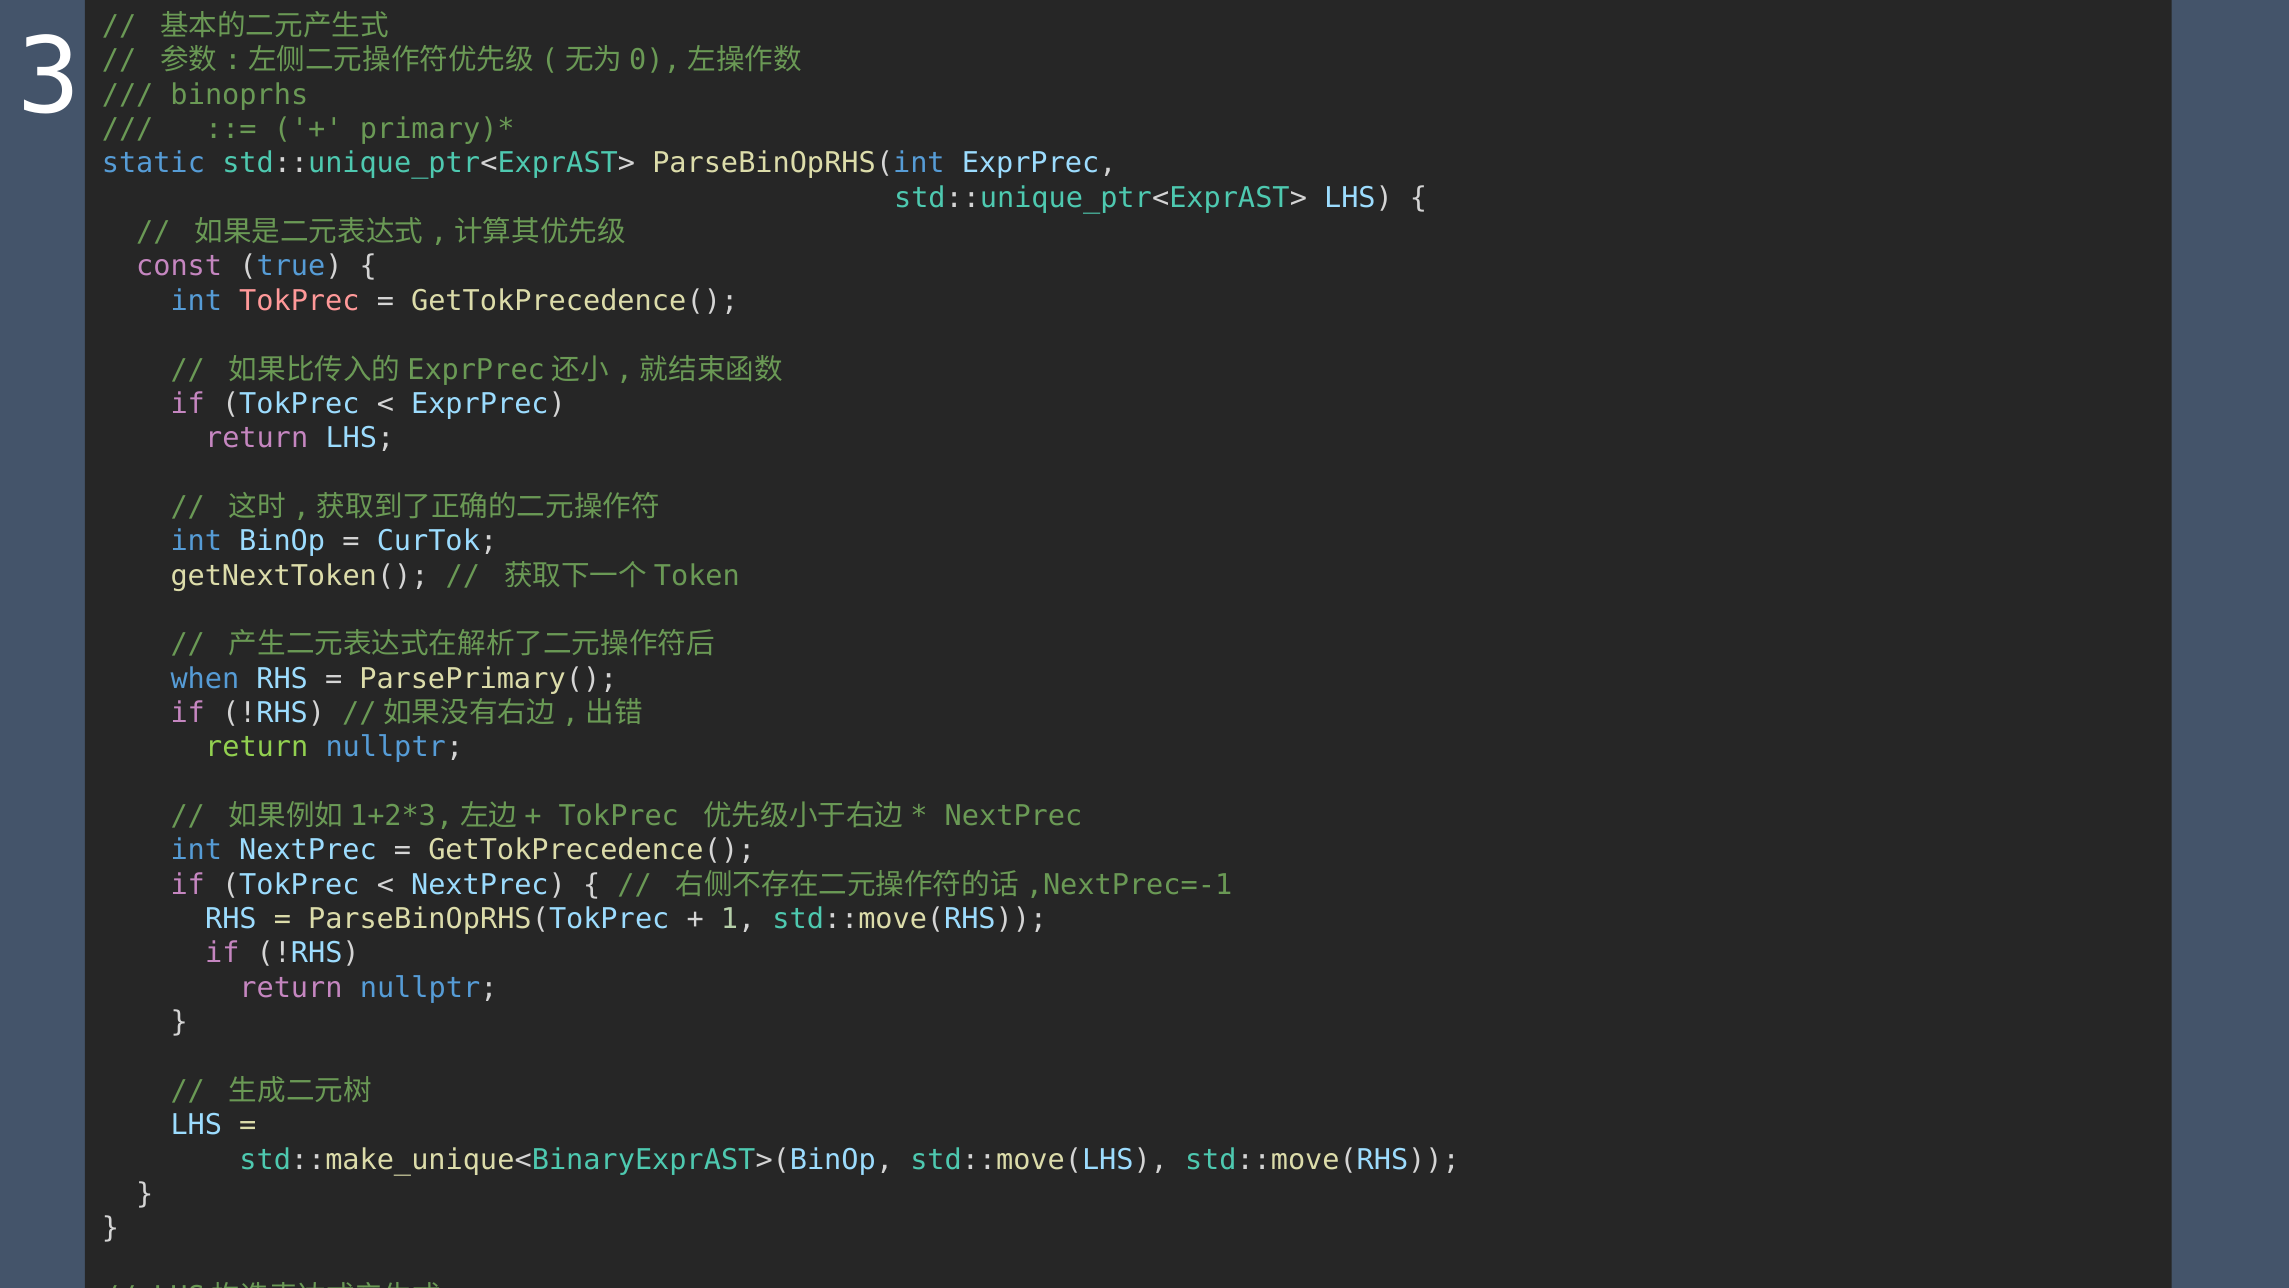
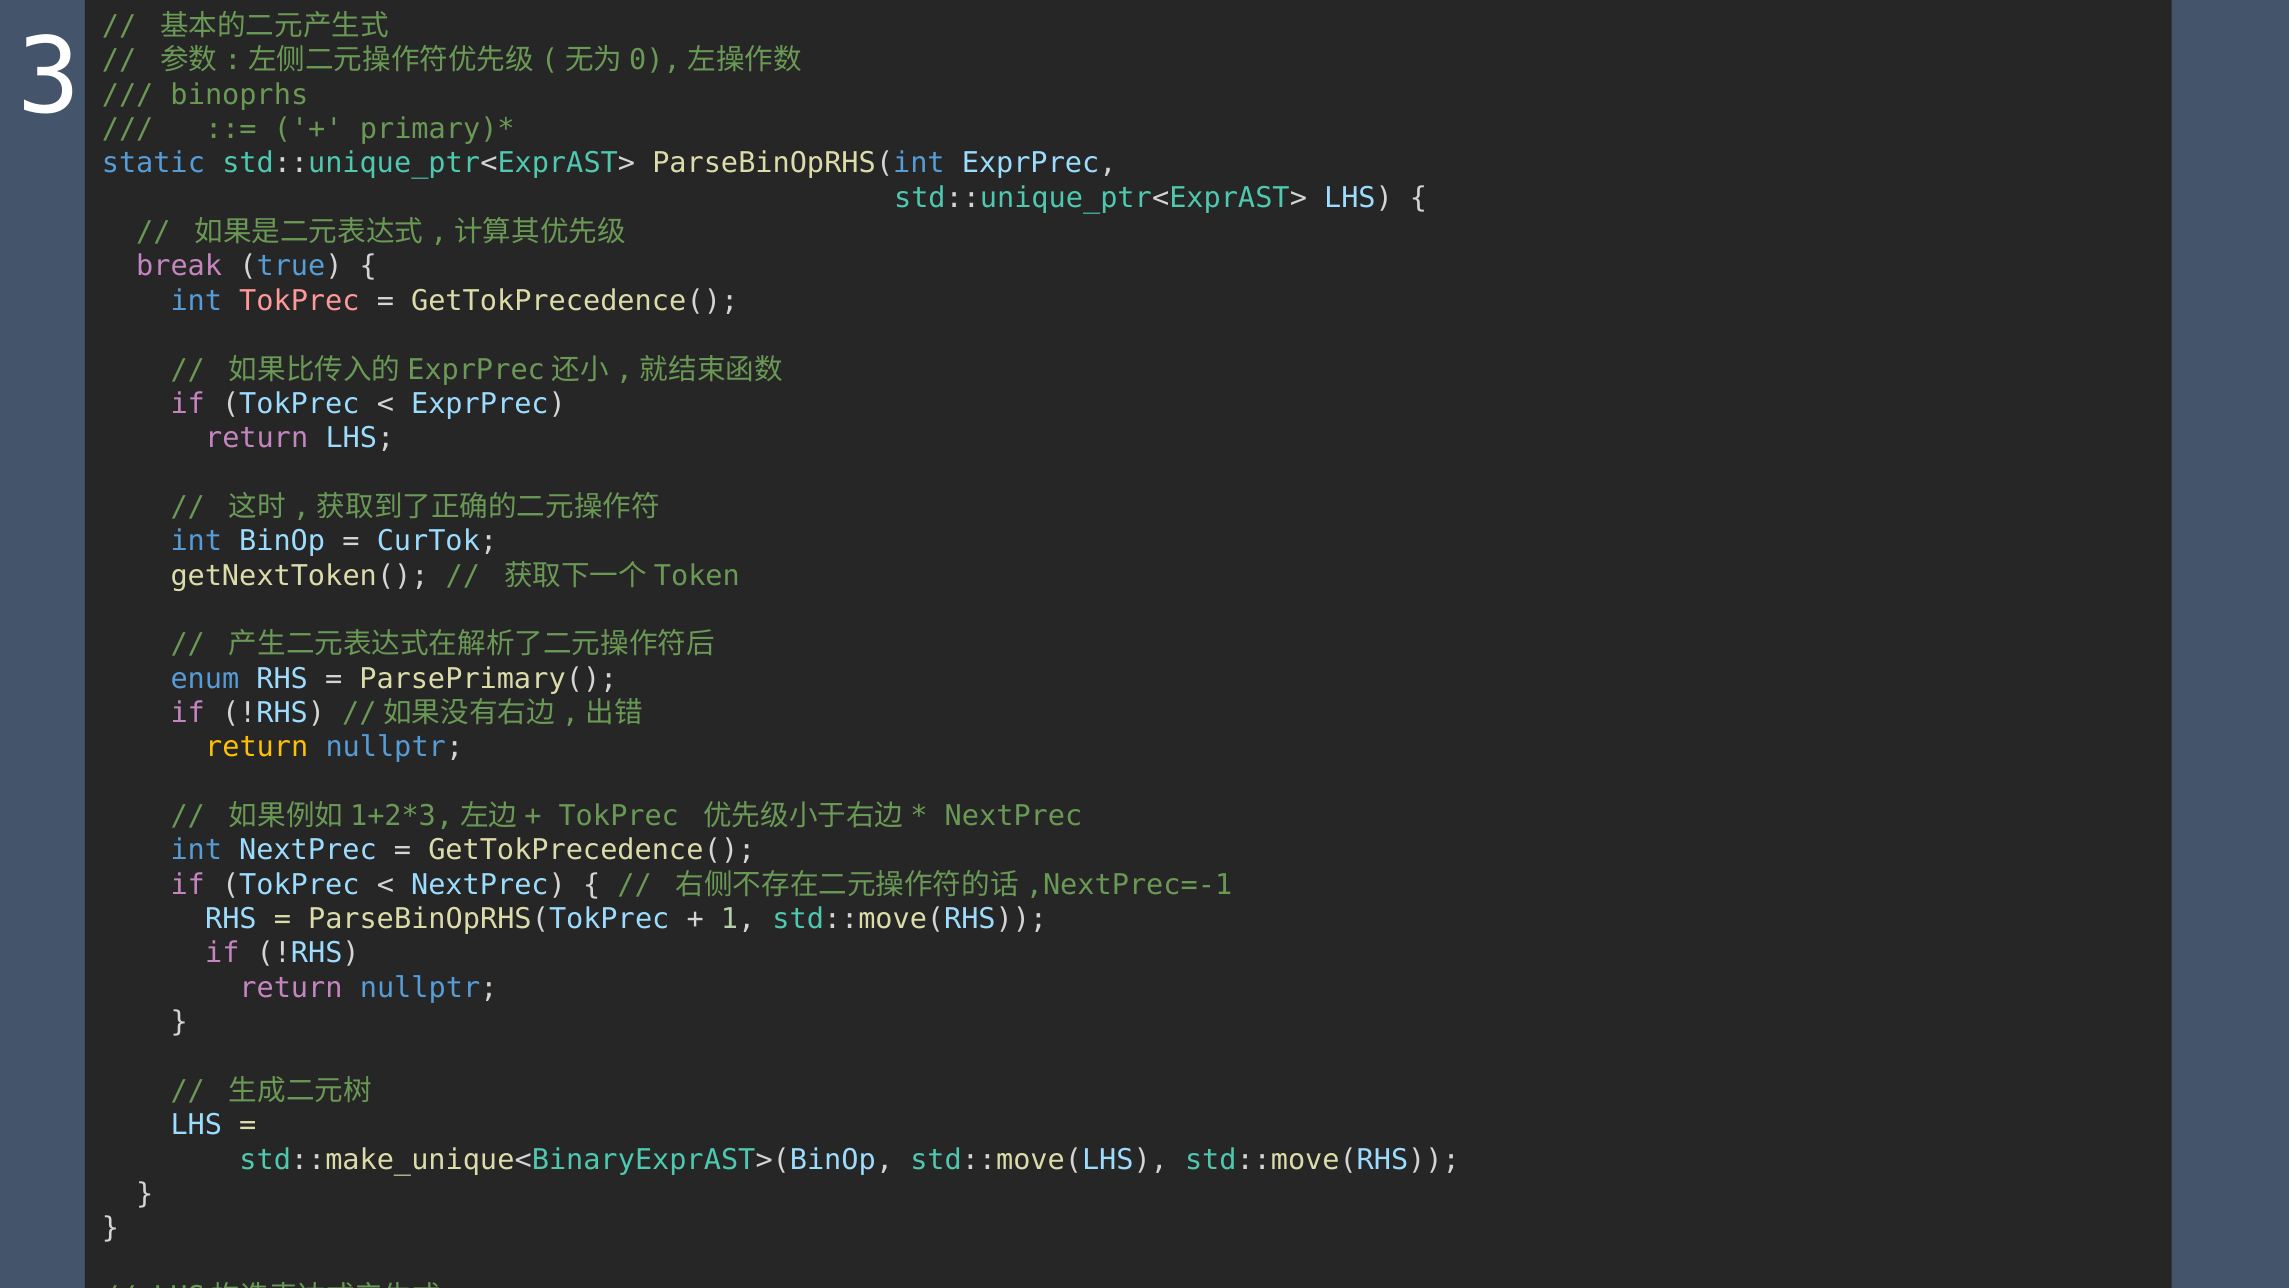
const at (179, 266): const -> break
when at (205, 678): when -> enum
return at (257, 747) colour: light green -> yellow
